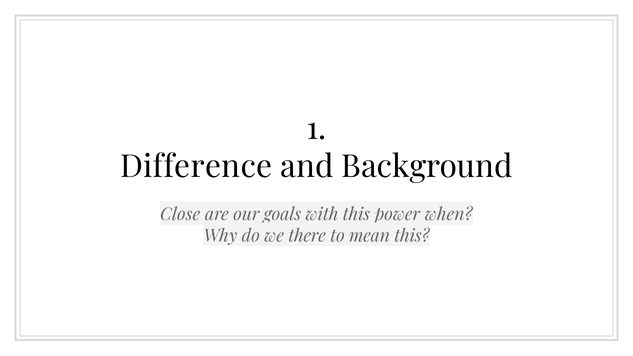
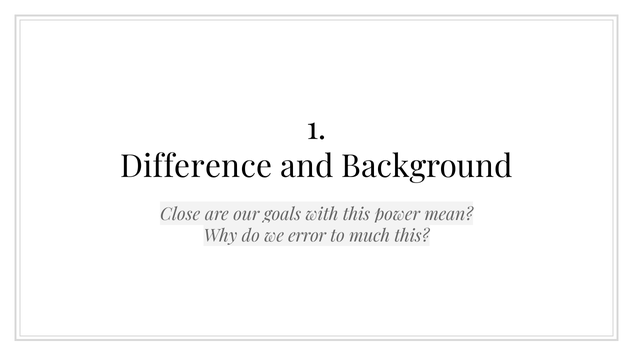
when: when -> mean
there: there -> error
mean: mean -> much
